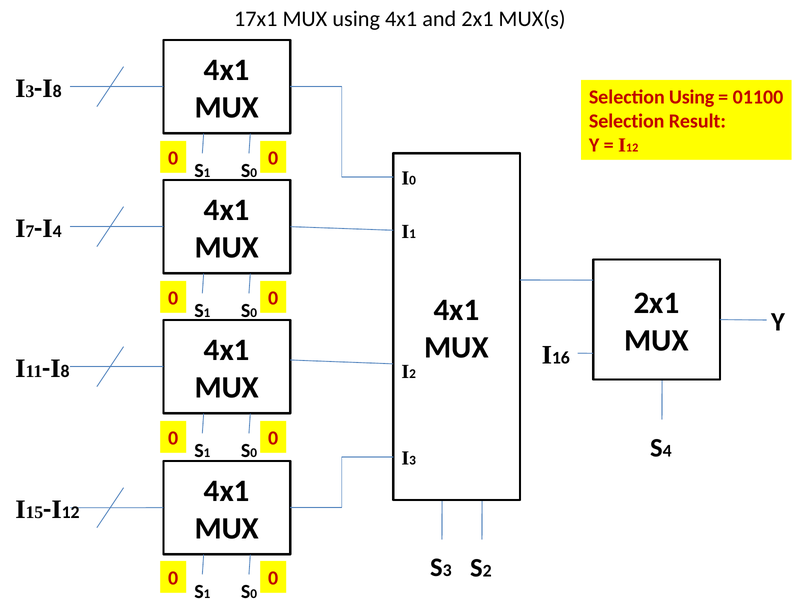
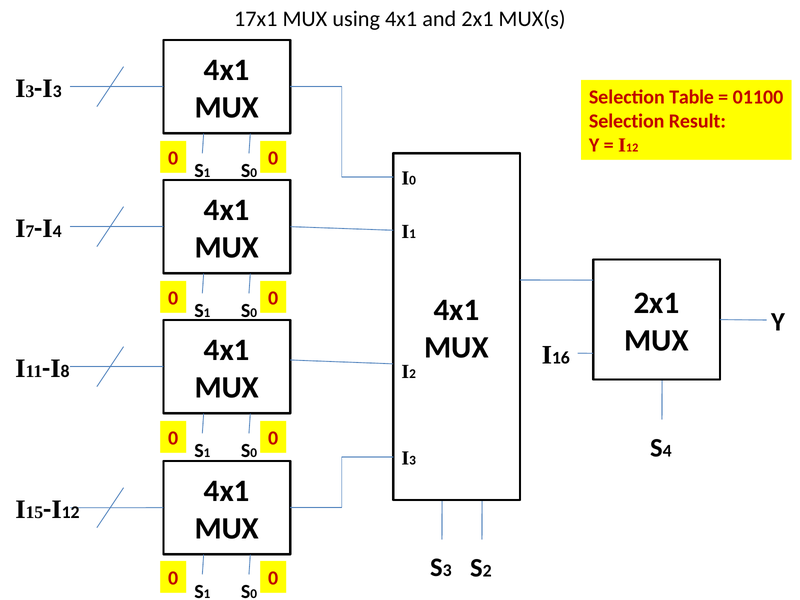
8 at (57, 91): 8 -> 3
Selection Using: Using -> Table
